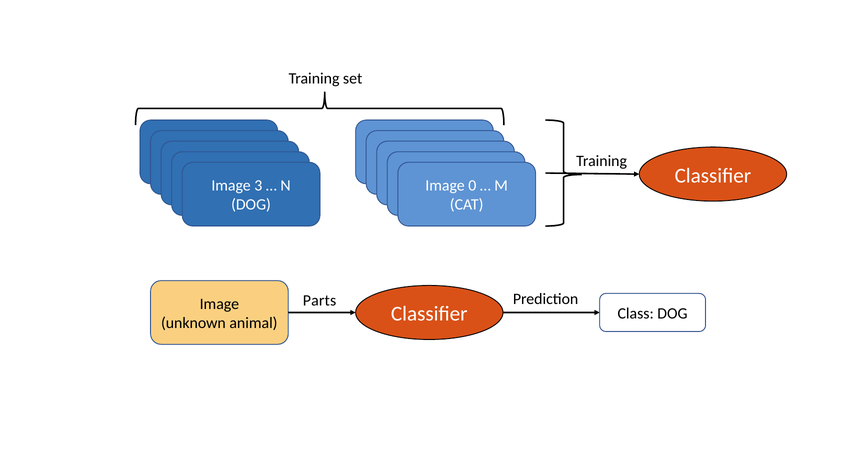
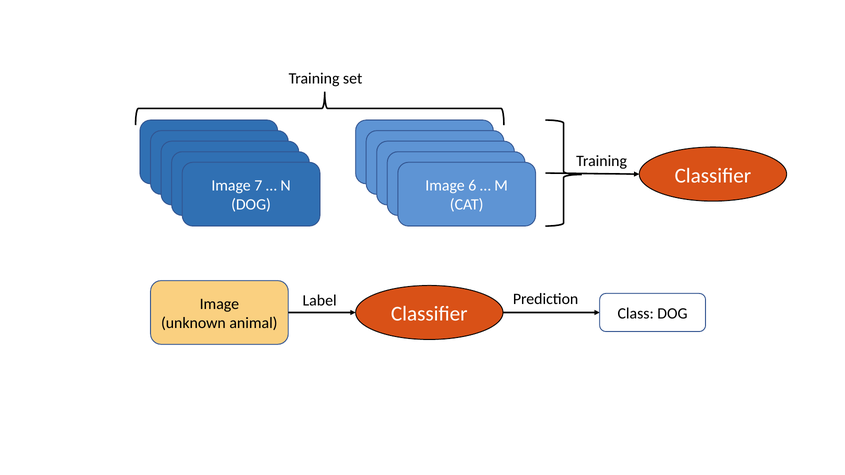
3: 3 -> 7
0: 0 -> 6
Parts: Parts -> Label
